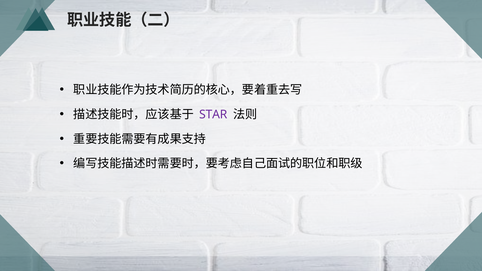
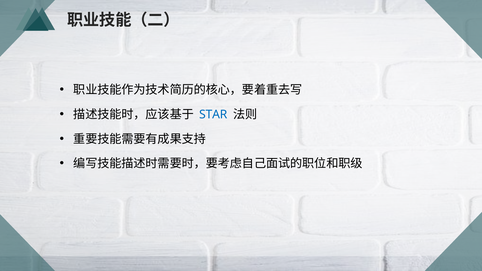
STAR colour: purple -> blue
